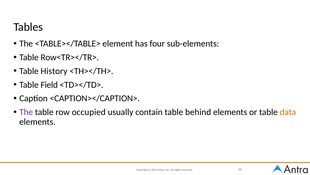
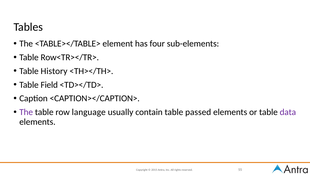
occupied: occupied -> language
behind: behind -> passed
data colour: orange -> purple
